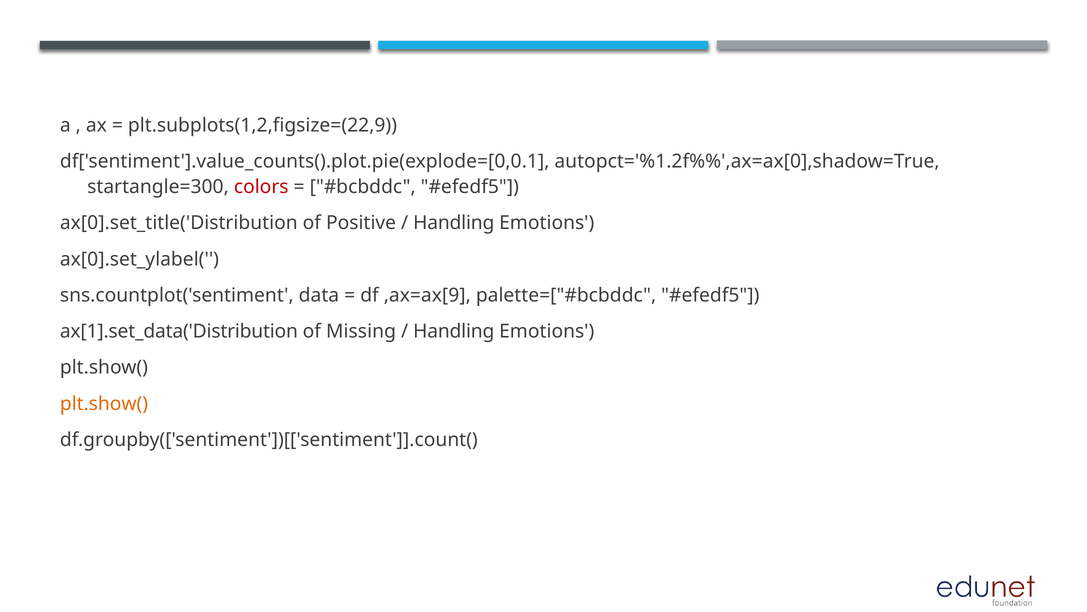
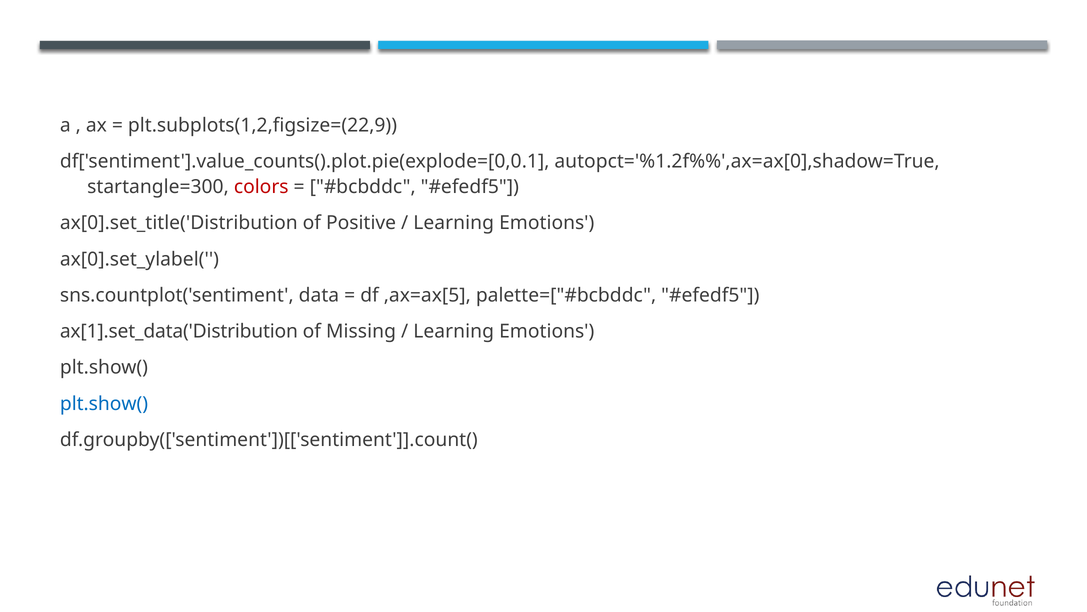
Handling at (454, 223): Handling -> Learning
,ax=ax[9: ,ax=ax[9 -> ,ax=ax[5
Handling at (454, 331): Handling -> Learning
plt.show( at (104, 403) colour: orange -> blue
